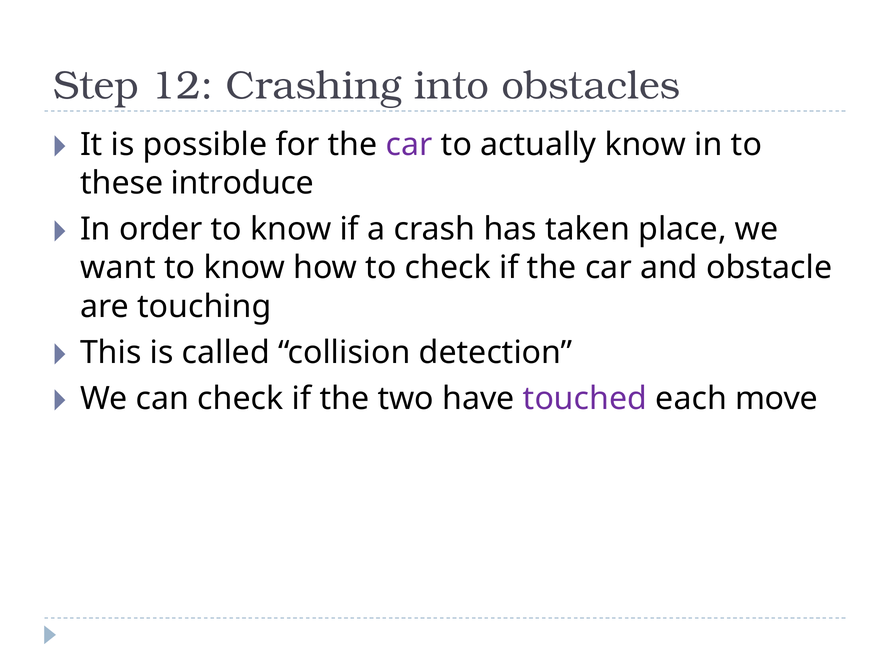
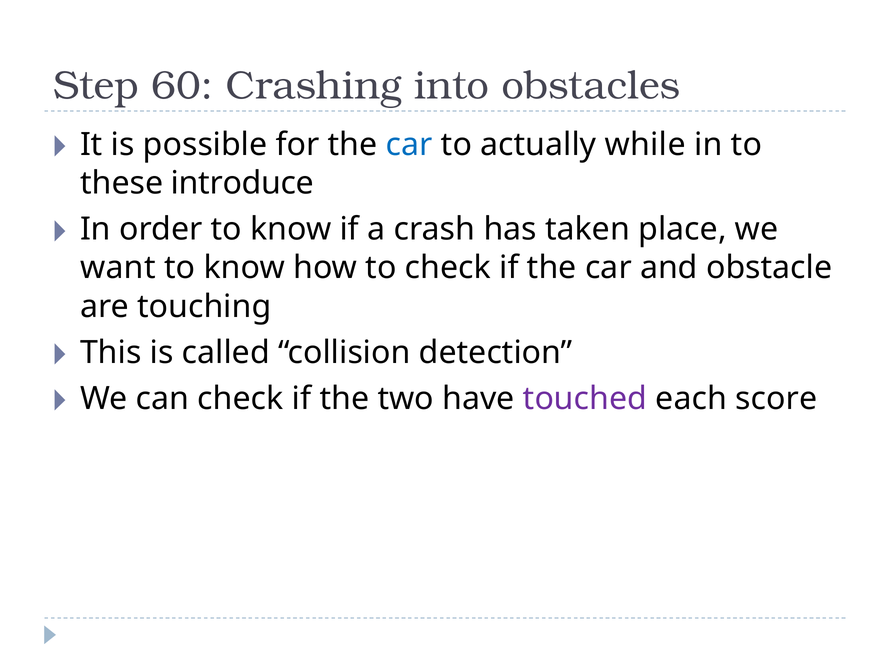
12: 12 -> 60
car at (409, 145) colour: purple -> blue
actually know: know -> while
move: move -> score
